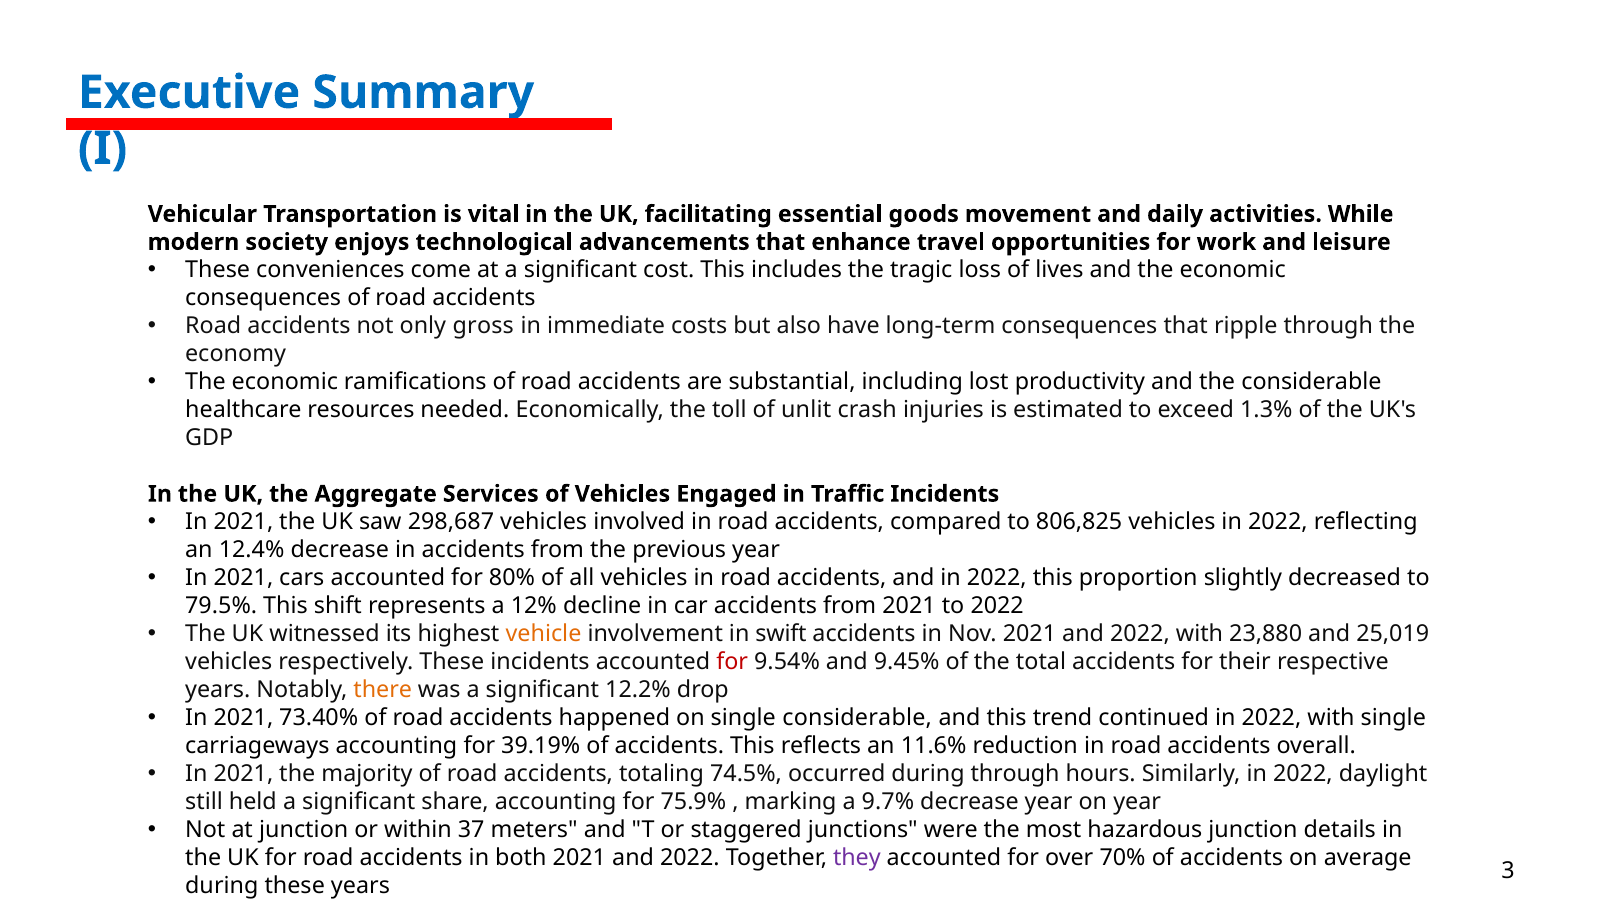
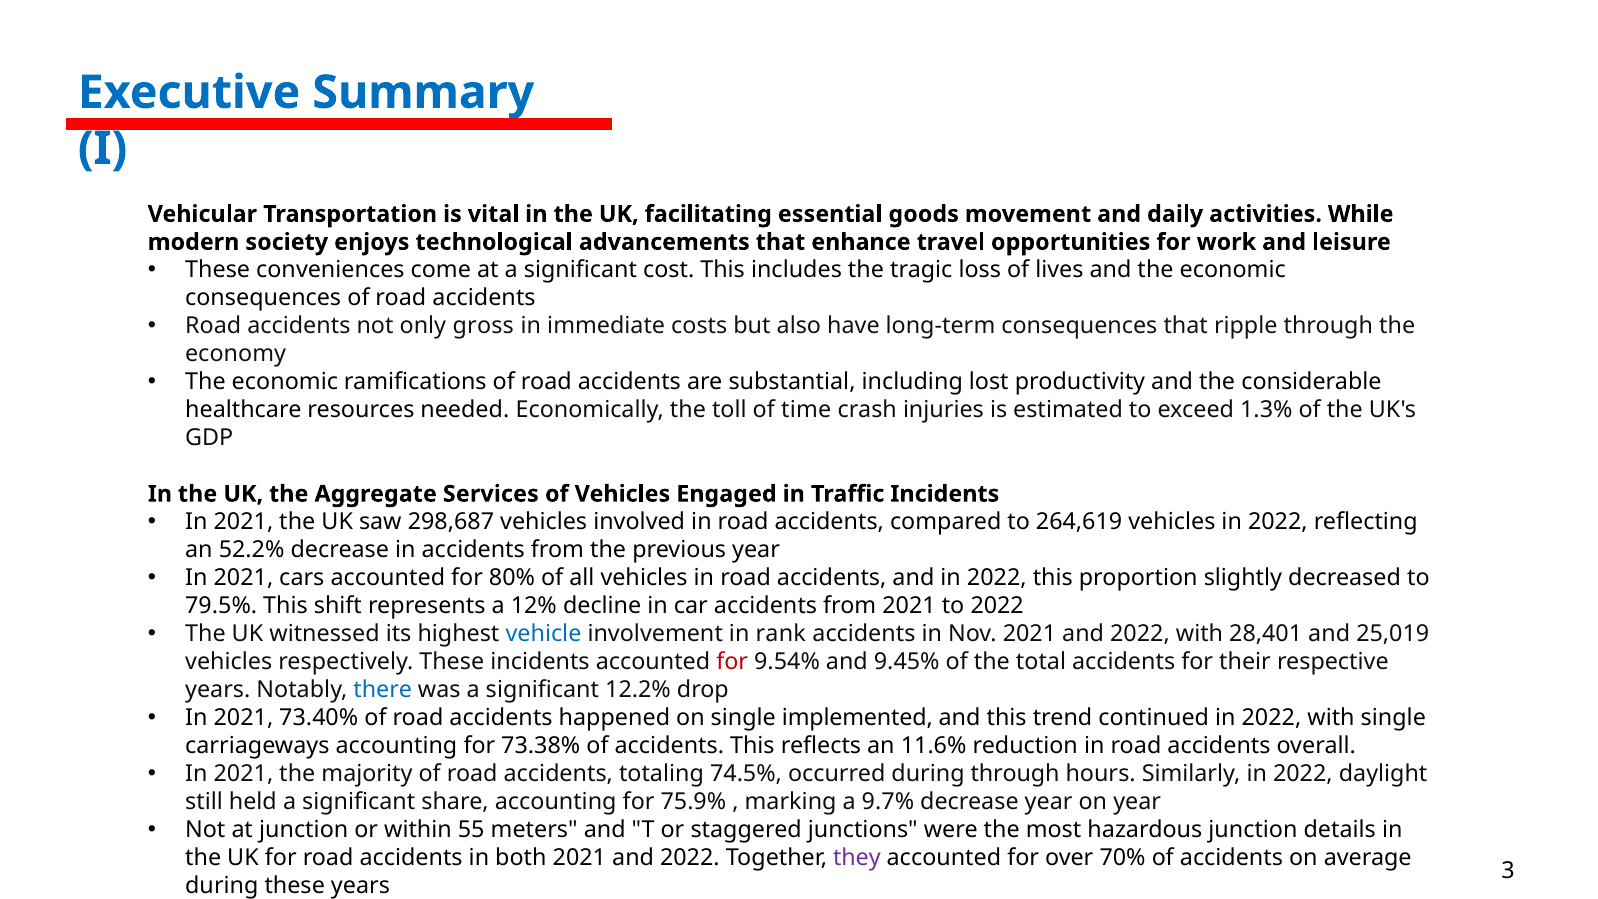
unlit: unlit -> time
806,825: 806,825 -> 264,619
12.4%: 12.4% -> 52.2%
vehicle colour: orange -> blue
swift: swift -> rank
23,880: 23,880 -> 28,401
there colour: orange -> blue
single considerable: considerable -> implemented
39.19%: 39.19% -> 73.38%
37: 37 -> 55
